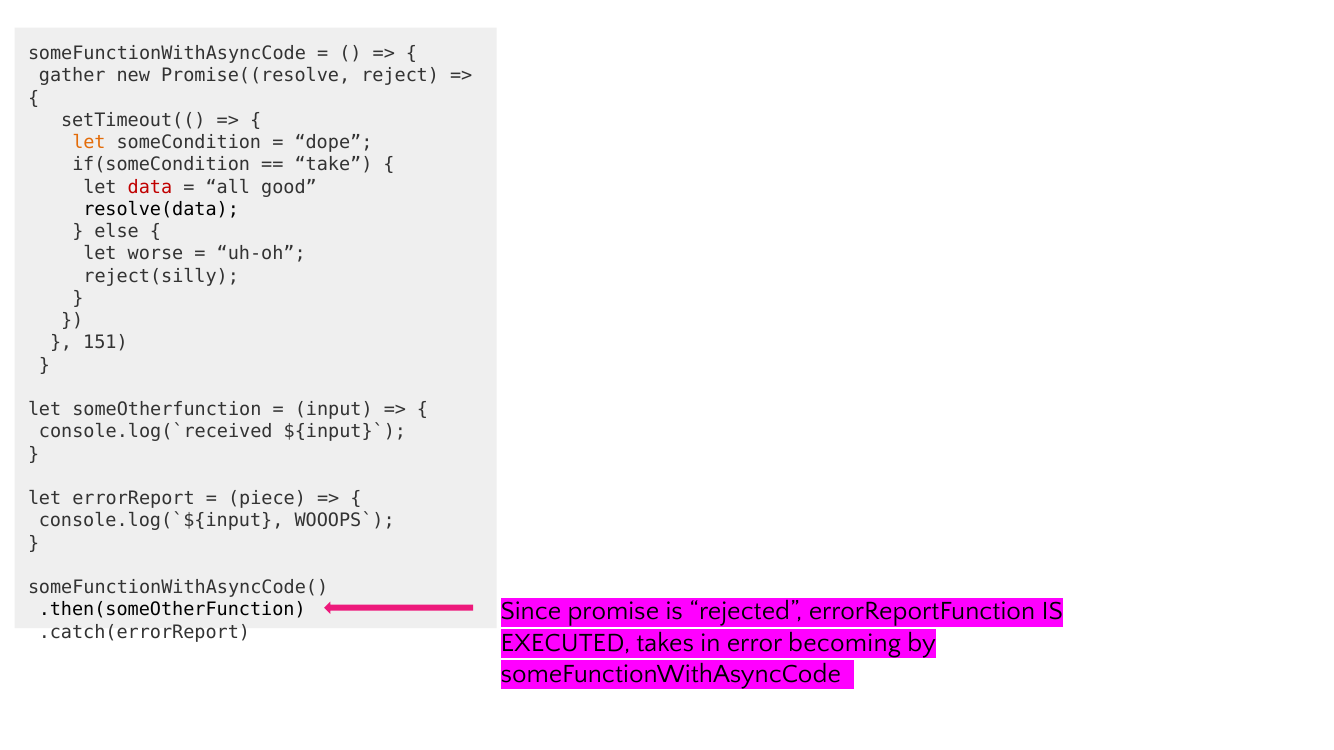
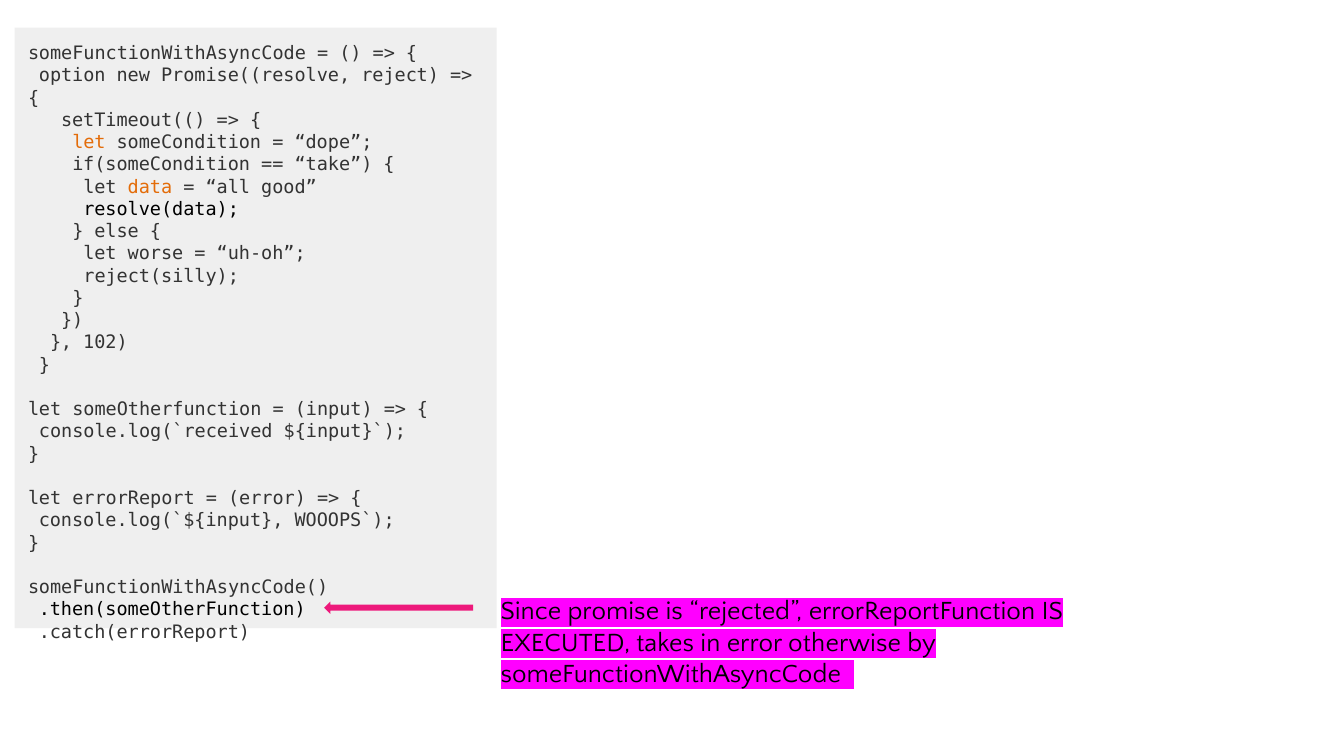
gather: gather -> option
data colour: red -> orange
151: 151 -> 102
piece at (267, 499): piece -> error
becoming: becoming -> otherwise
